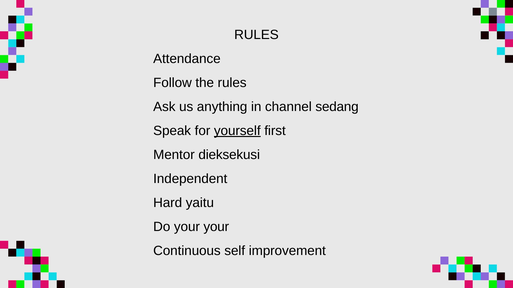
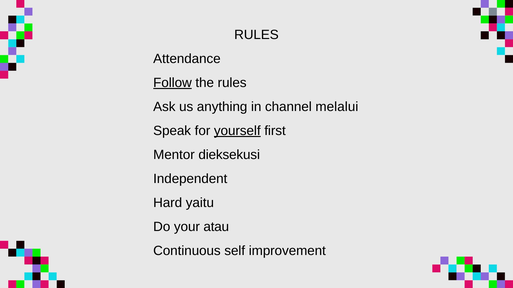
Follow underline: none -> present
sedang: sedang -> melalui
your your: your -> atau
